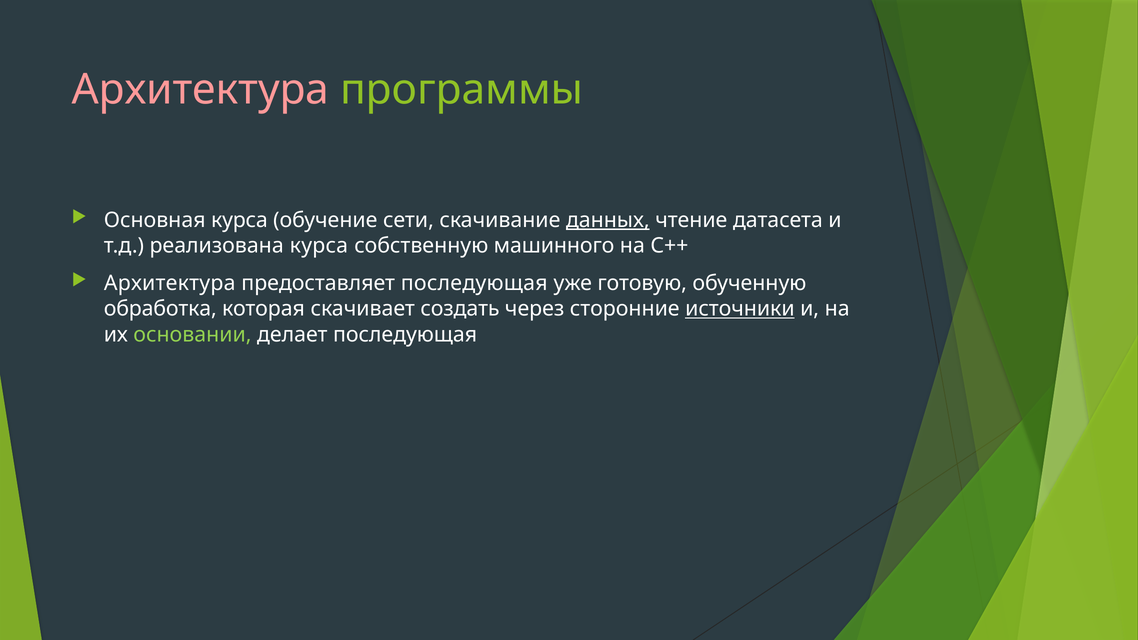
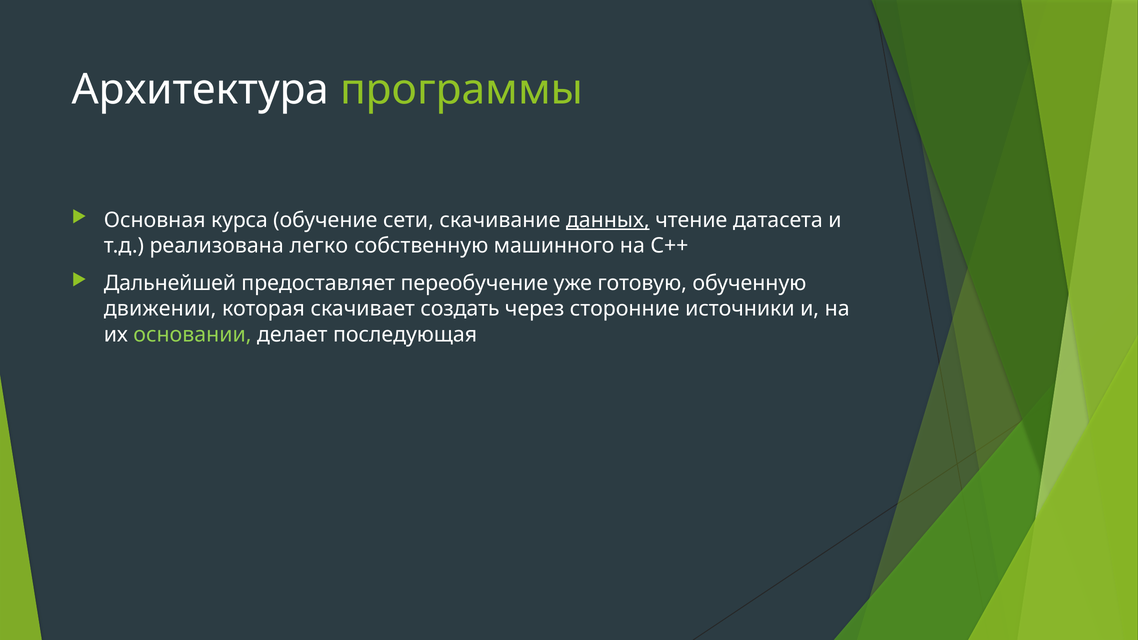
Архитектура at (200, 90) colour: pink -> white
реализована курса: курса -> легко
Архитектура at (170, 283): Архитектура -> Дальнейшей
предоставляет последующая: последующая -> переобучение
обработка: обработка -> движении
источники underline: present -> none
